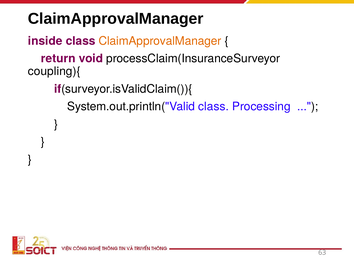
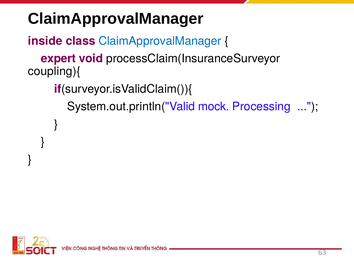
ClaimApprovalManager at (160, 41) colour: orange -> blue
return: return -> expert
System.out.println("Valid class: class -> mock
